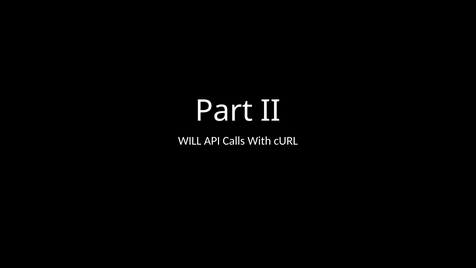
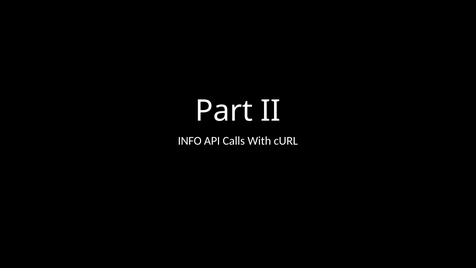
WILL: WILL -> INFO
